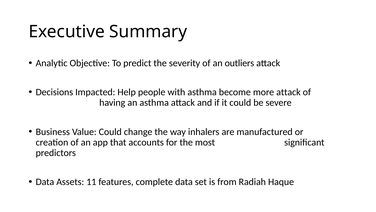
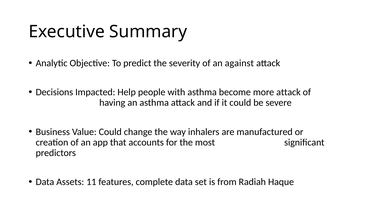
outliers: outliers -> against
